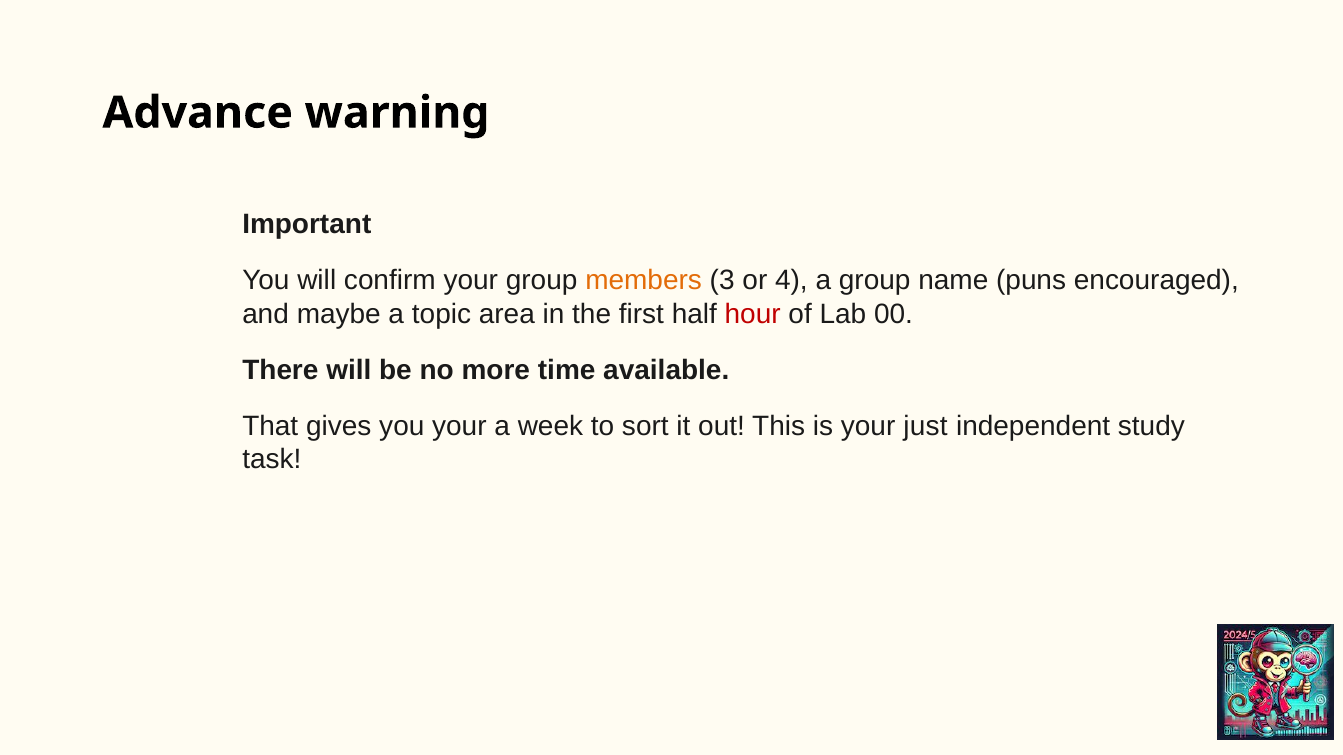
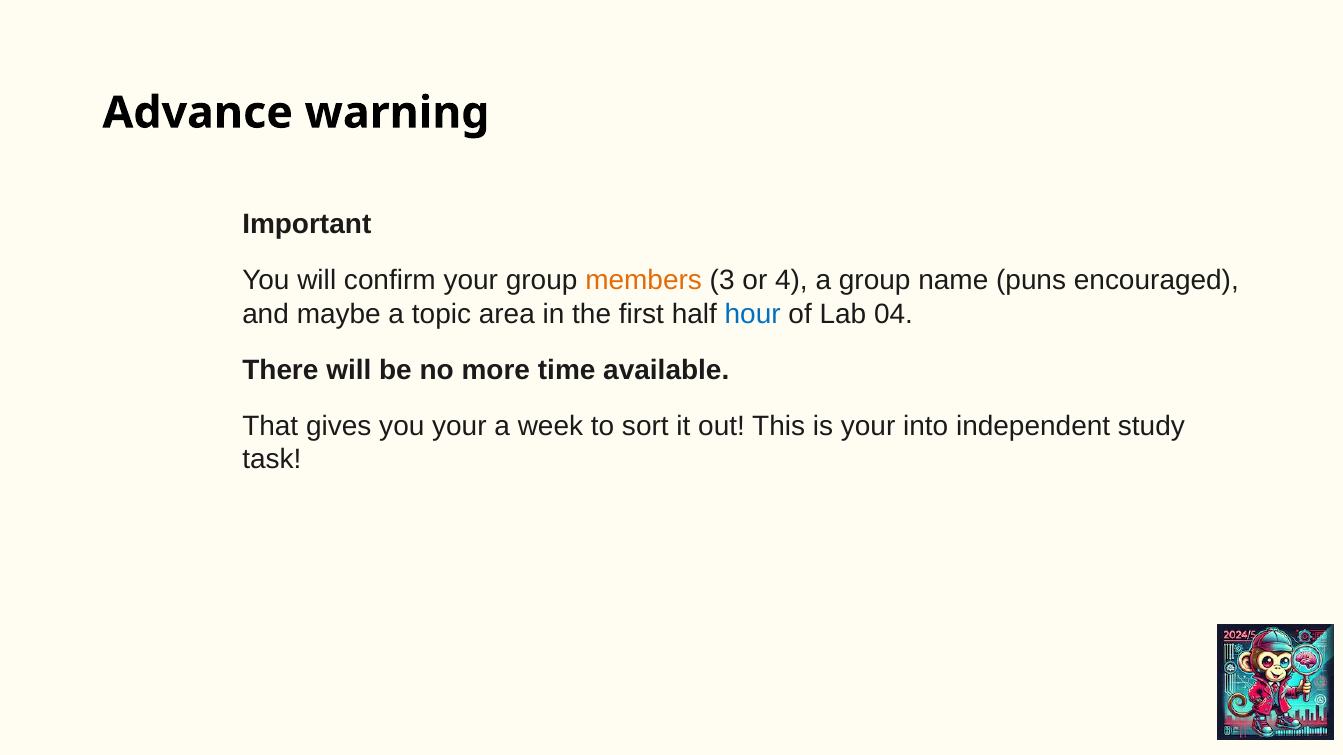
hour colour: red -> blue
00: 00 -> 04
just: just -> into
